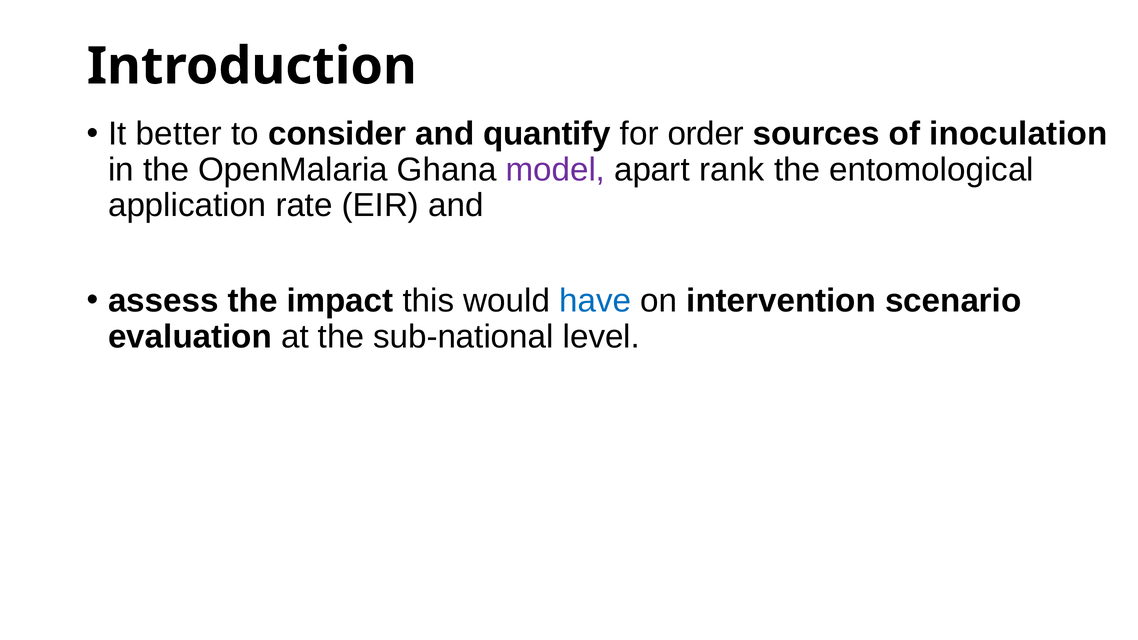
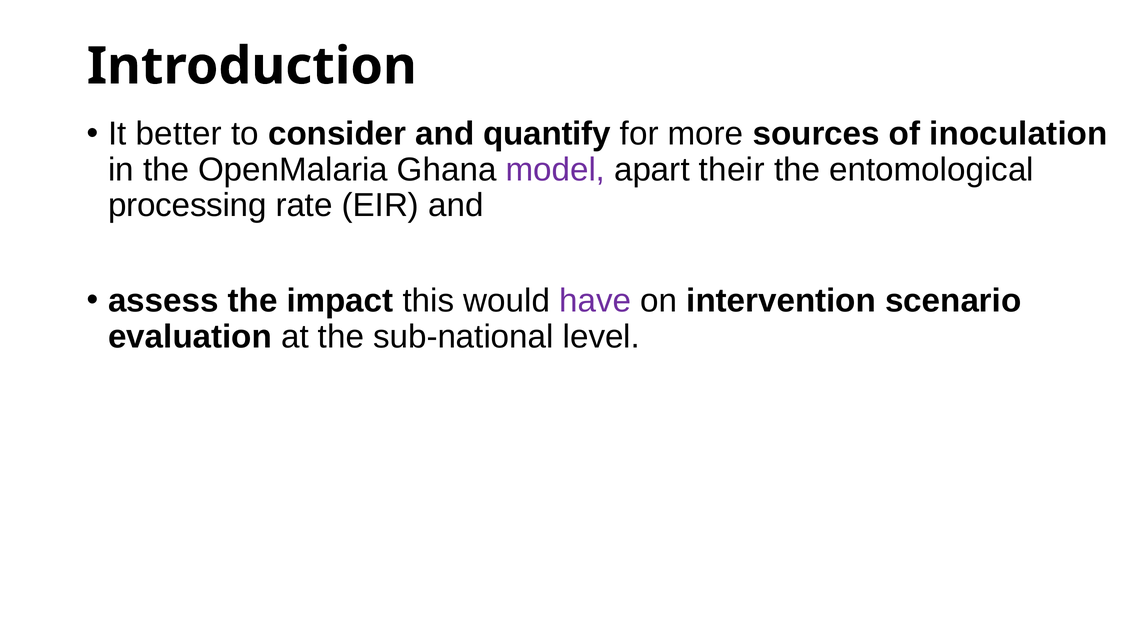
order: order -> more
rank: rank -> their
application: application -> processing
have colour: blue -> purple
